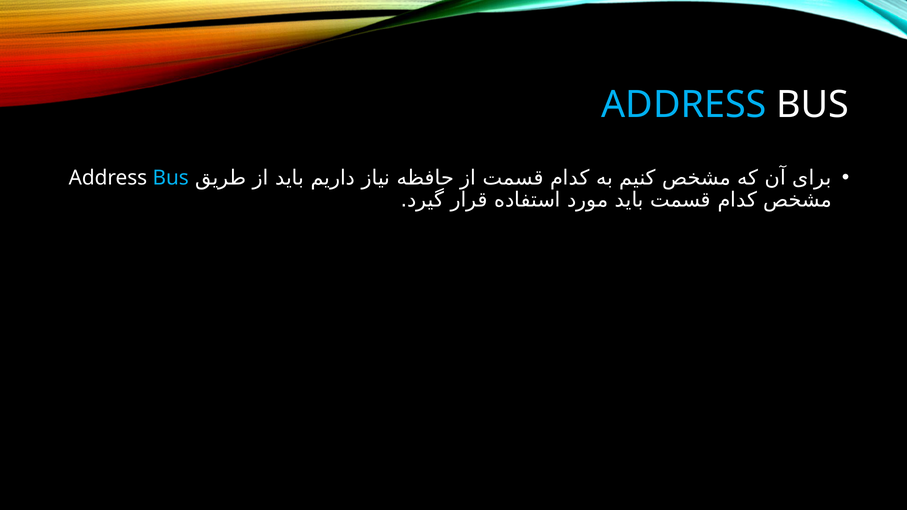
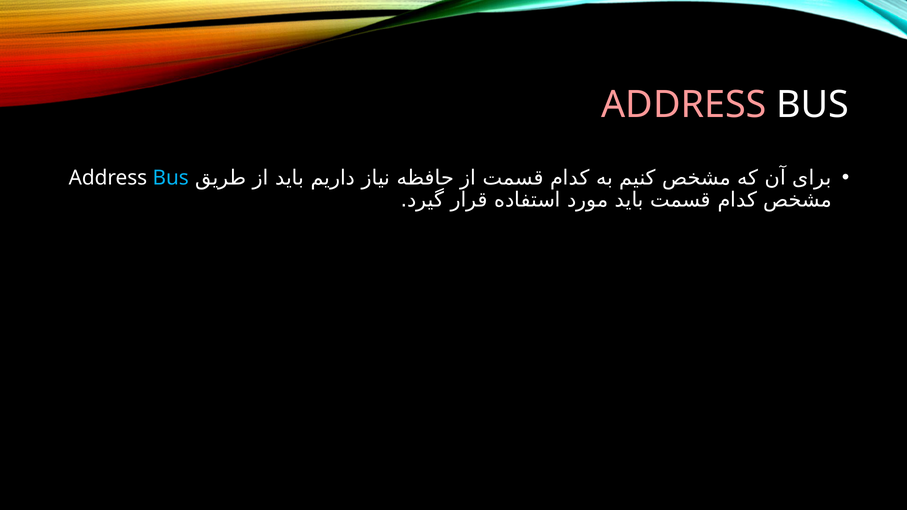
ADDRESS at (684, 105) colour: light blue -> pink
